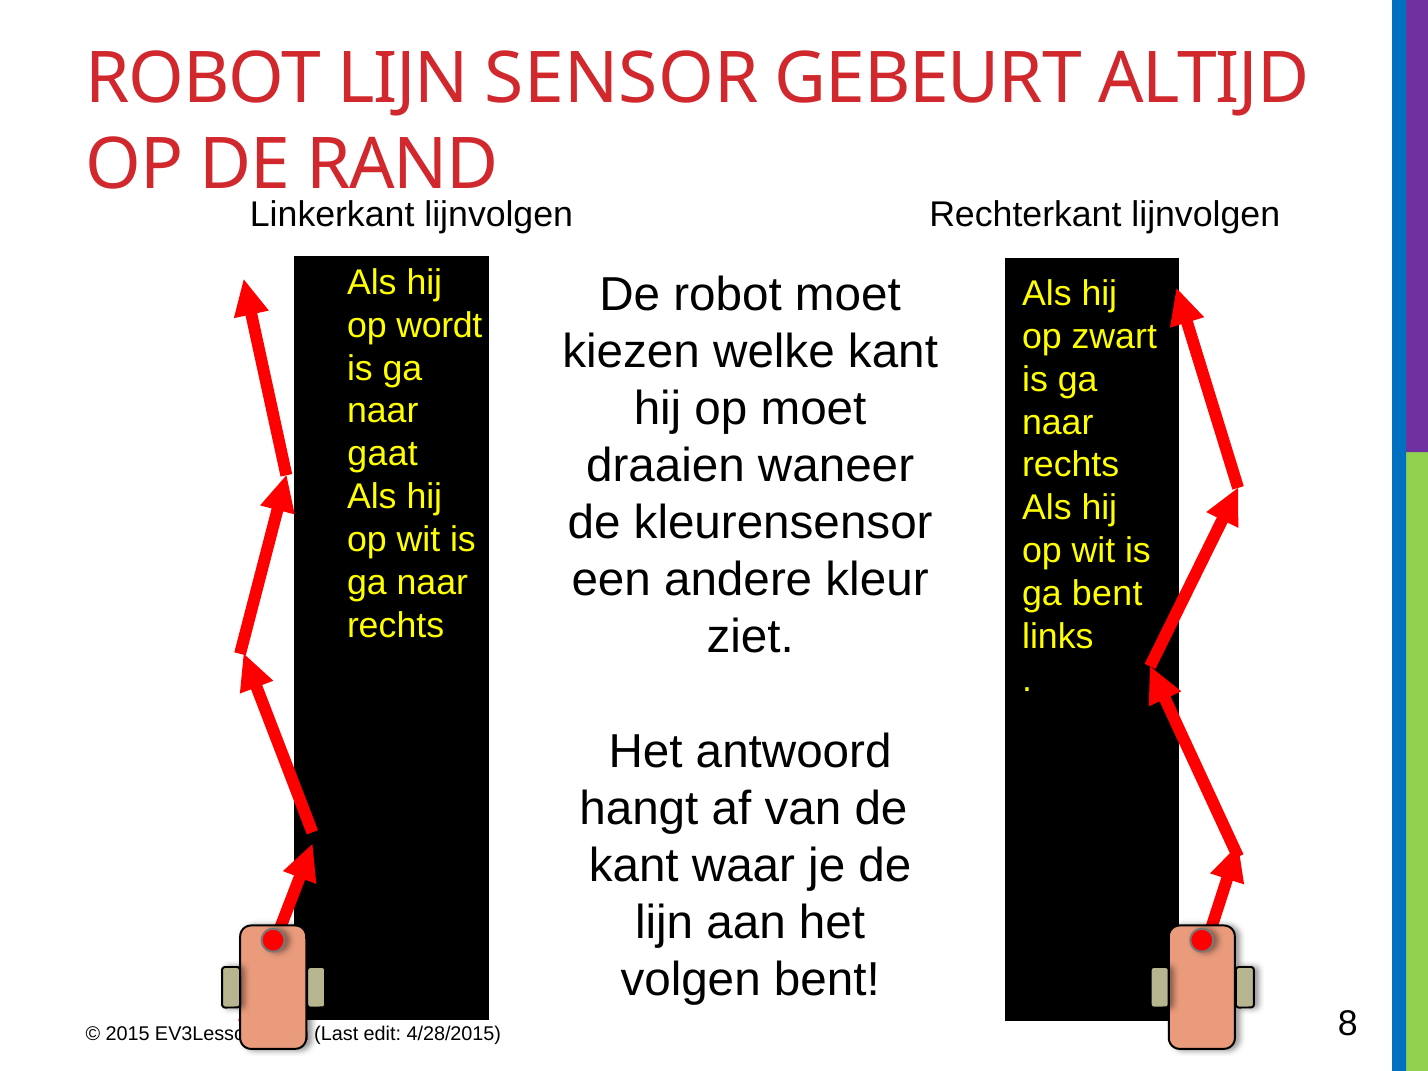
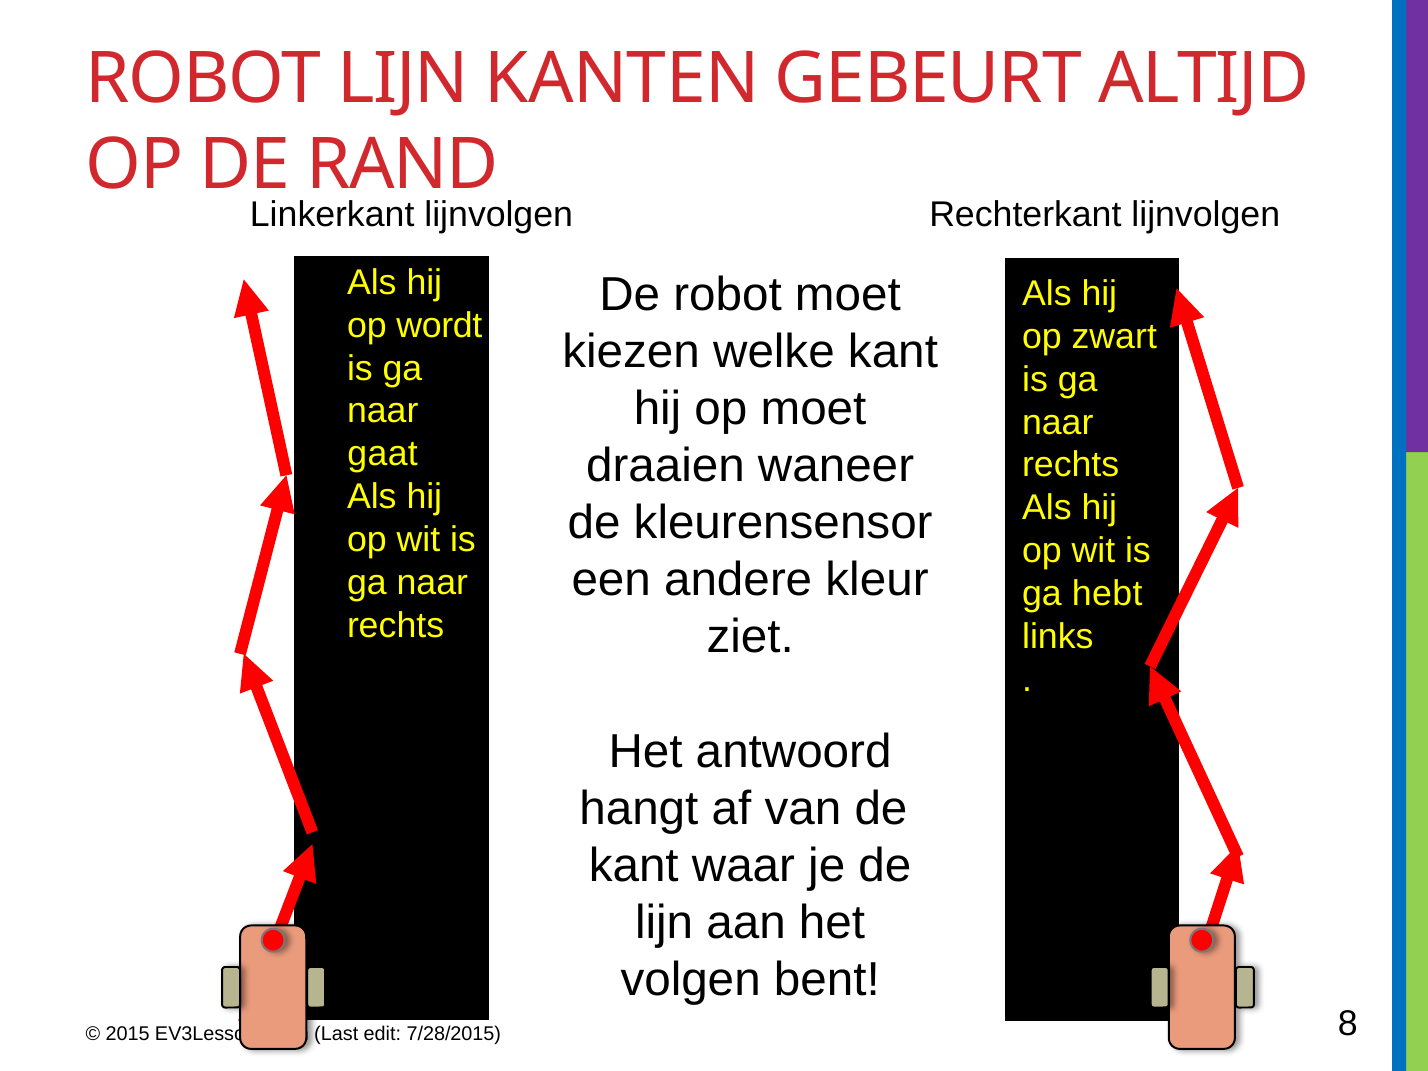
SENSOR: SENSOR -> KANTEN
ga bent: bent -> hebt
4/28/2015: 4/28/2015 -> 7/28/2015
